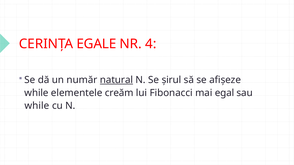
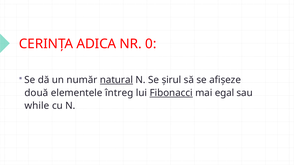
EGALE: EGALE -> ADICA
4: 4 -> 0
while at (36, 93): while -> două
creăm: creăm -> întreg
Fibonacci underline: none -> present
